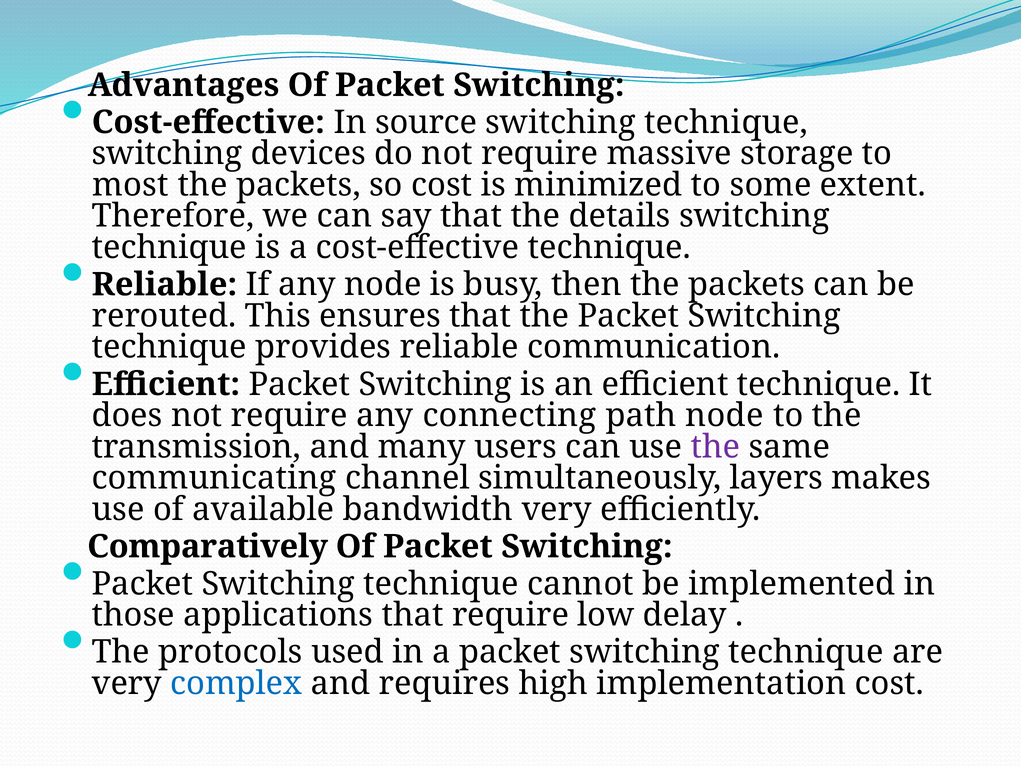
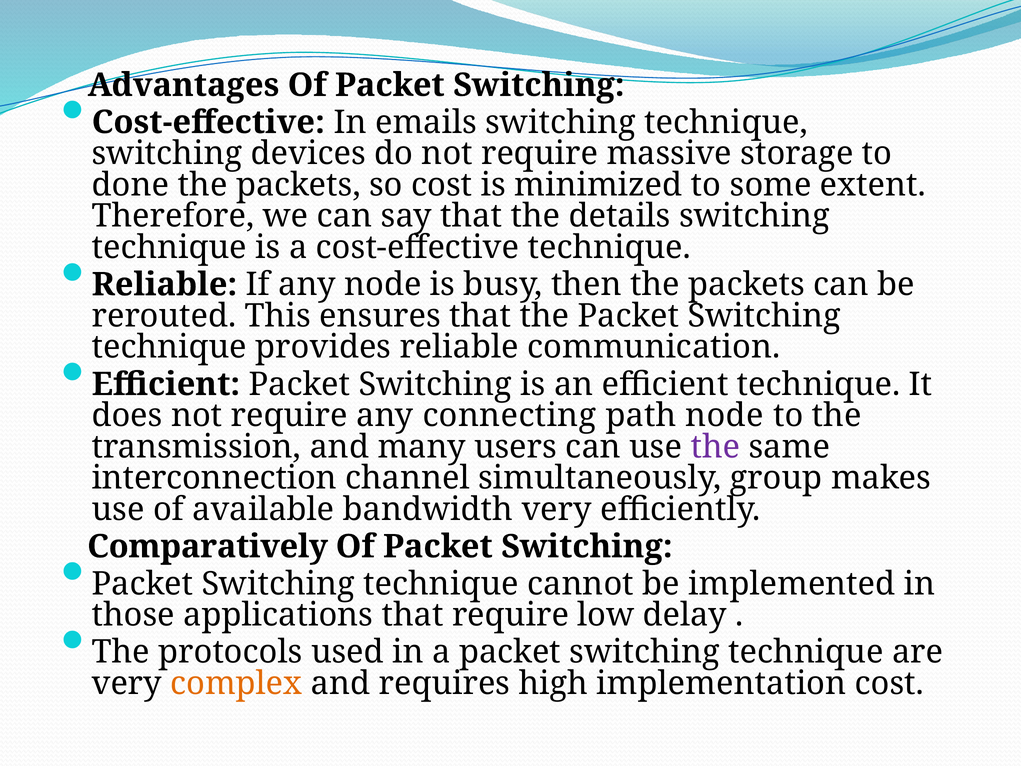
source: source -> emails
most: most -> done
communicating: communicating -> interconnection
layers: layers -> group
complex colour: blue -> orange
